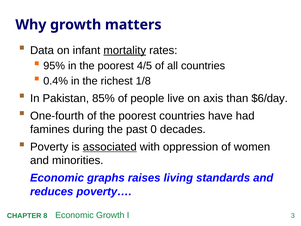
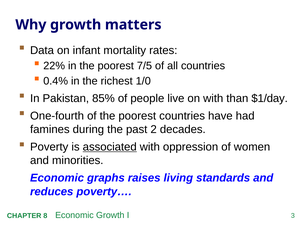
mortality underline: present -> none
95%: 95% -> 22%
4/5: 4/5 -> 7/5
1/8: 1/8 -> 1/0
on axis: axis -> with
$6/day: $6/day -> $1/day
0: 0 -> 2
